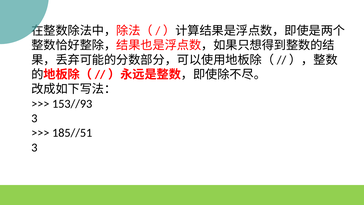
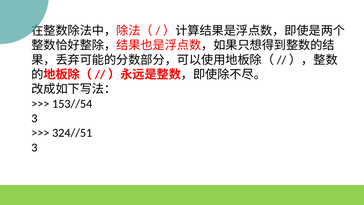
153//93: 153//93 -> 153//54
185//51: 185//51 -> 324//51
